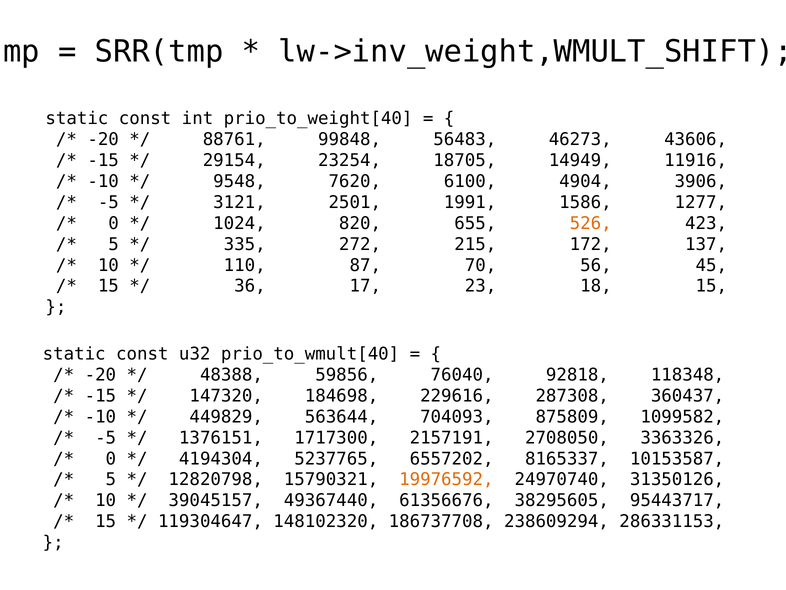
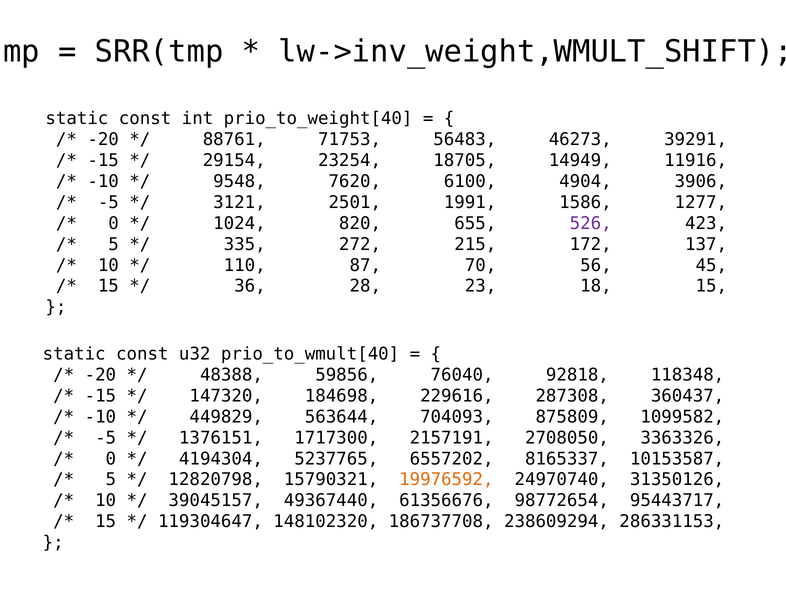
99848: 99848 -> 71753
43606: 43606 -> 39291
526 colour: orange -> purple
17: 17 -> 28
38295605: 38295605 -> 98772654
